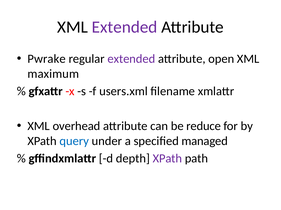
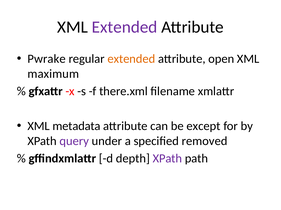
extended at (131, 59) colour: purple -> orange
users.xml: users.xml -> there.xml
overhead: overhead -> metadata
reduce: reduce -> except
query colour: blue -> purple
managed: managed -> removed
